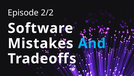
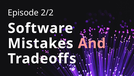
And colour: light blue -> pink
